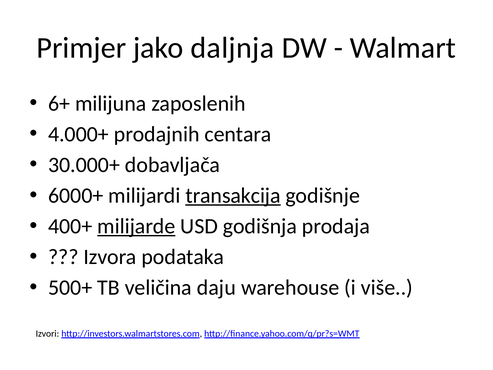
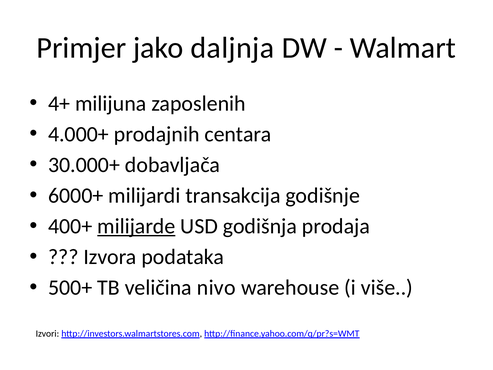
6+: 6+ -> 4+
transakcija underline: present -> none
daju: daju -> nivo
